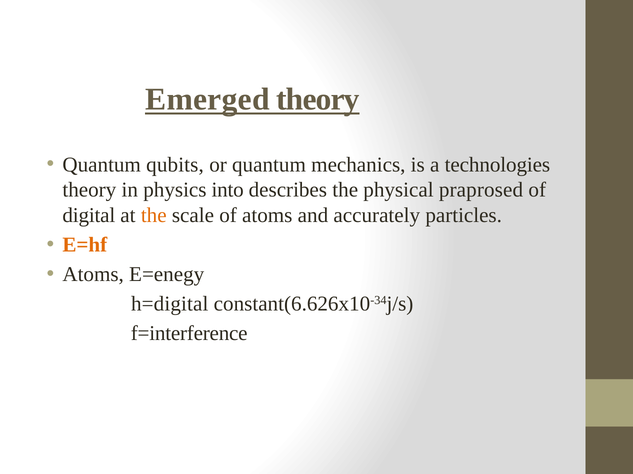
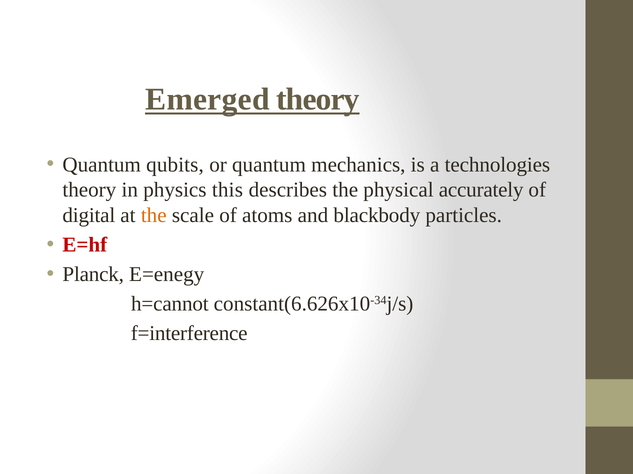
into: into -> this
praprosed: praprosed -> accurately
accurately: accurately -> blackbody
E=hf colour: orange -> red
Atoms at (93, 275): Atoms -> Planck
h=digital: h=digital -> h=cannot
